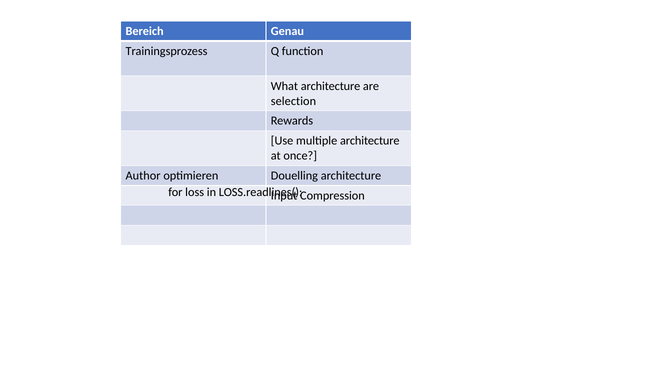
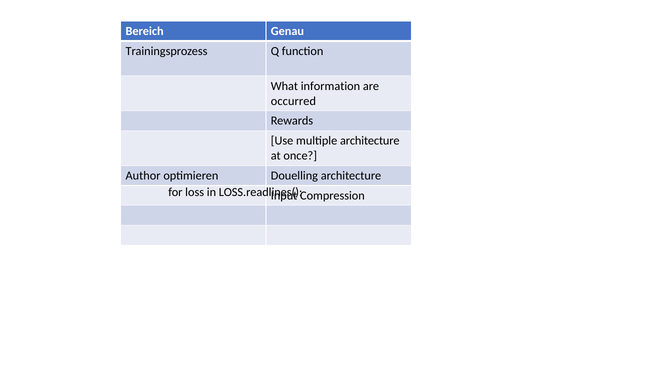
What architecture: architecture -> information
selection: selection -> occurred
